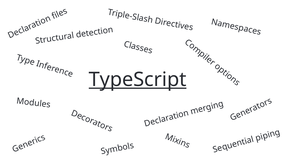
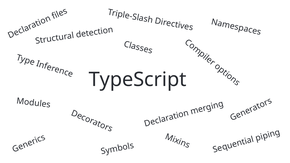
TypeScript underline: present -> none
